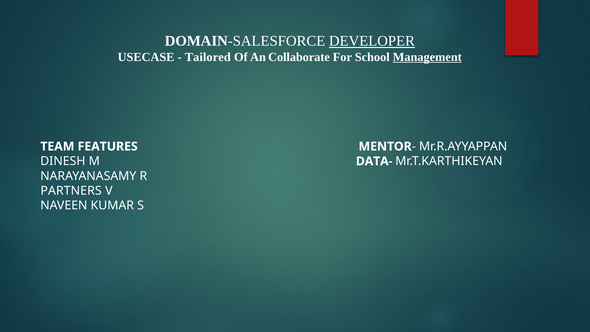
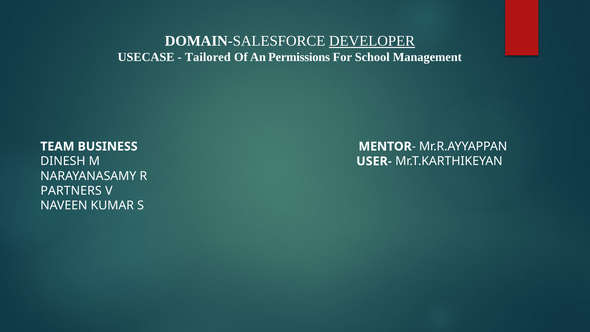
Collaborate: Collaborate -> Permissions
Management underline: present -> none
FEATURES: FEATURES -> BUSINESS
DATA-: DATA- -> USER-
